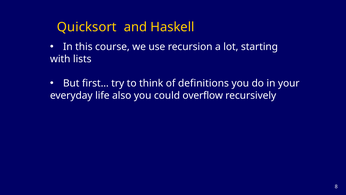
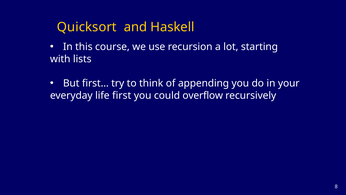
definitions: definitions -> appending
also: also -> first
